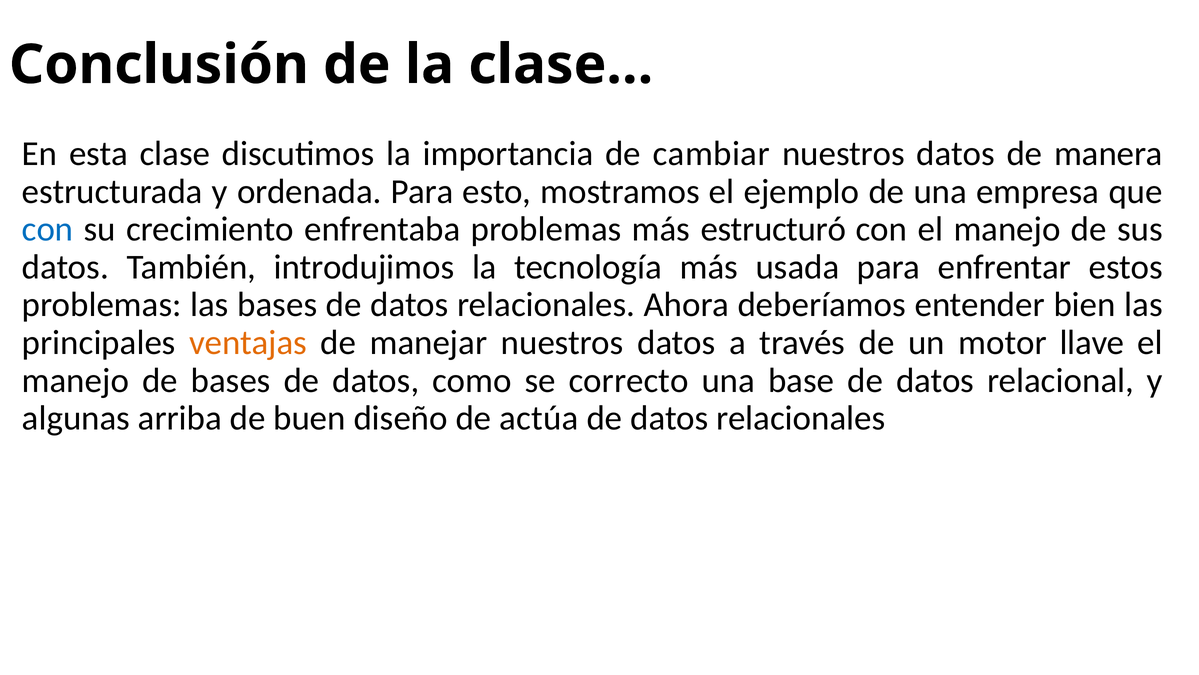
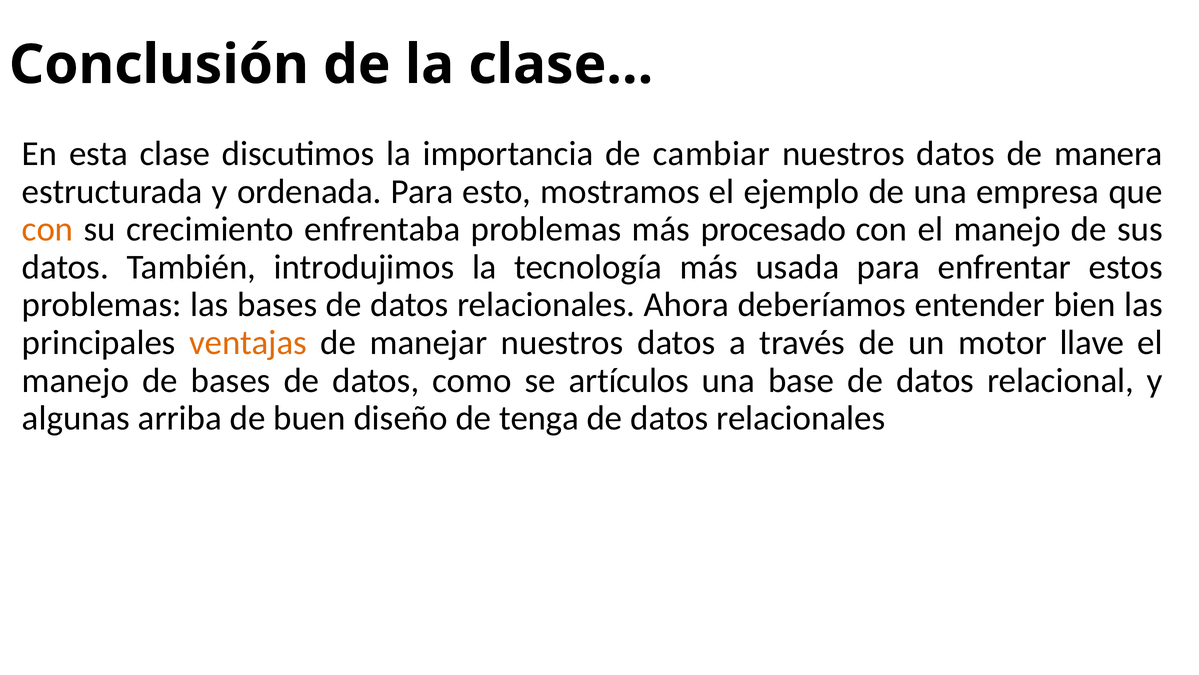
con at (48, 229) colour: blue -> orange
estructuró: estructuró -> procesado
correcto: correcto -> artículos
actúa: actúa -> tenga
